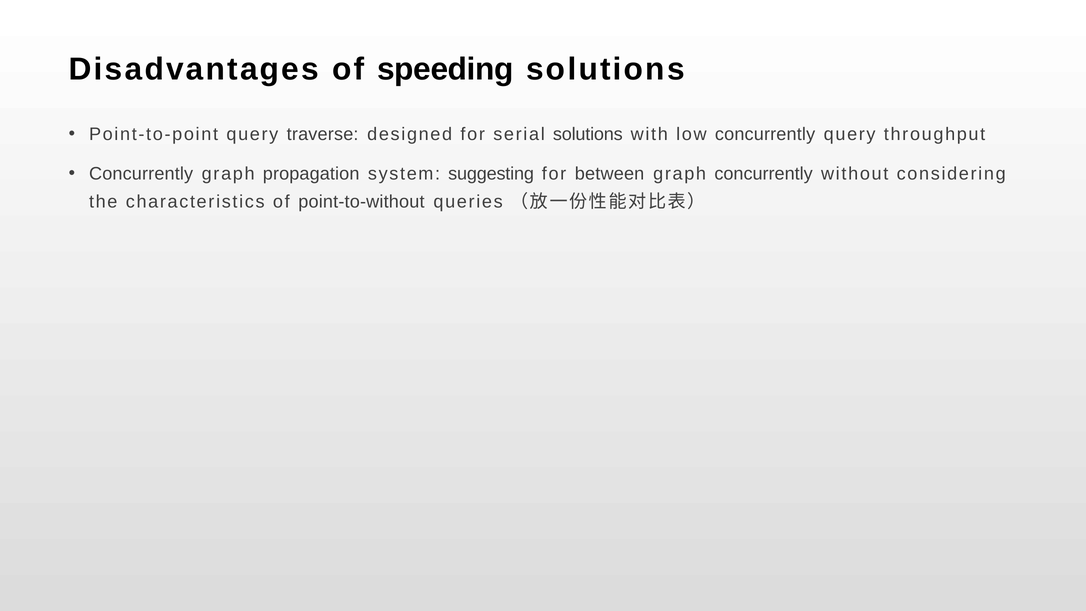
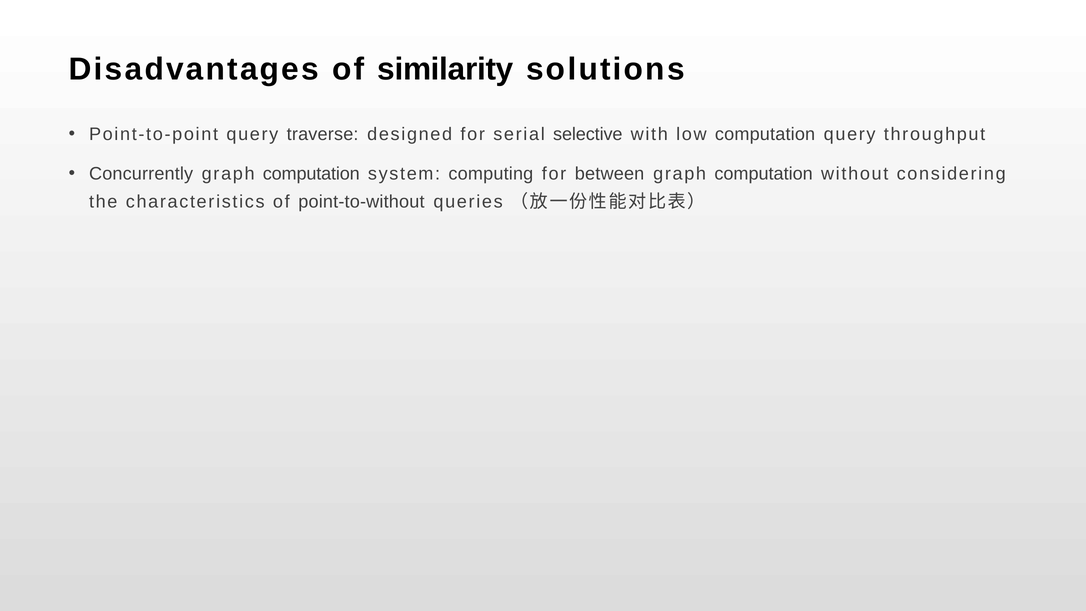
speeding: speeding -> similarity
serial solutions: solutions -> selective
low concurrently: concurrently -> computation
propagation at (311, 174): propagation -> computation
suggesting: suggesting -> computing
concurrently at (764, 174): concurrently -> computation
